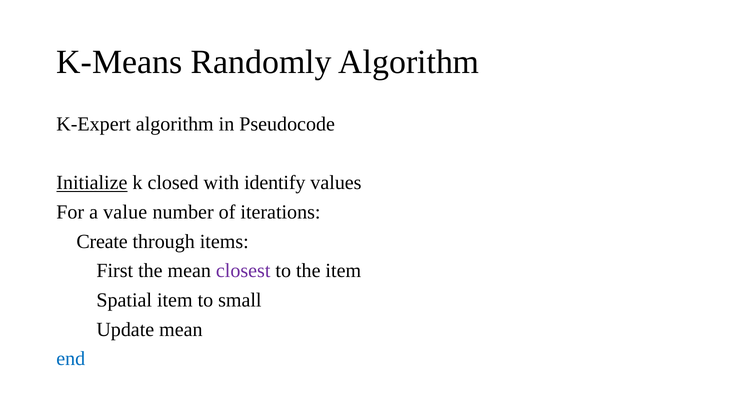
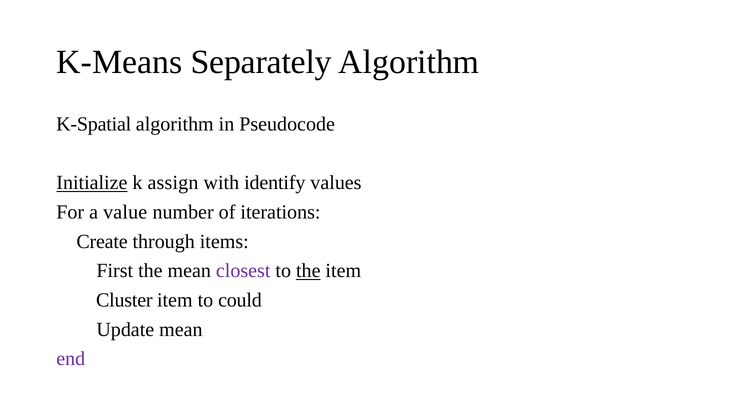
Randomly: Randomly -> Separately
K-Expert: K-Expert -> K-Spatial
closed: closed -> assign
the at (308, 271) underline: none -> present
Spatial: Spatial -> Cluster
small: small -> could
end colour: blue -> purple
